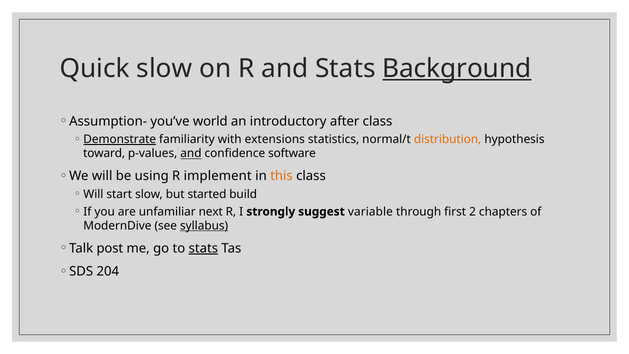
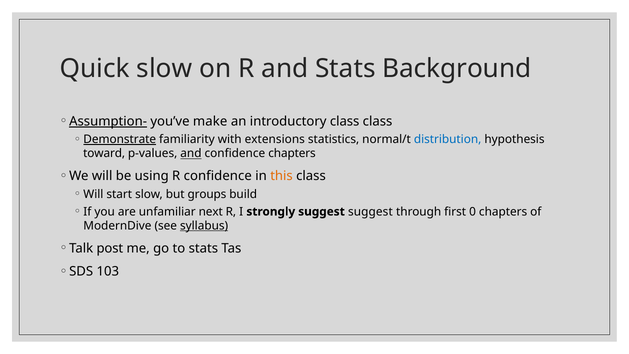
Background underline: present -> none
Assumption- underline: none -> present
world: world -> make
introductory after: after -> class
distribution colour: orange -> blue
confidence software: software -> chapters
R implement: implement -> confidence
started: started -> groups
suggest variable: variable -> suggest
2: 2 -> 0
stats at (203, 248) underline: present -> none
204: 204 -> 103
